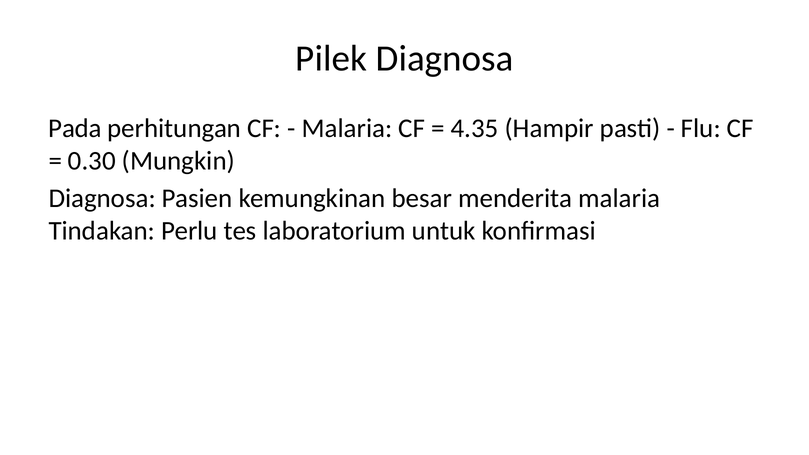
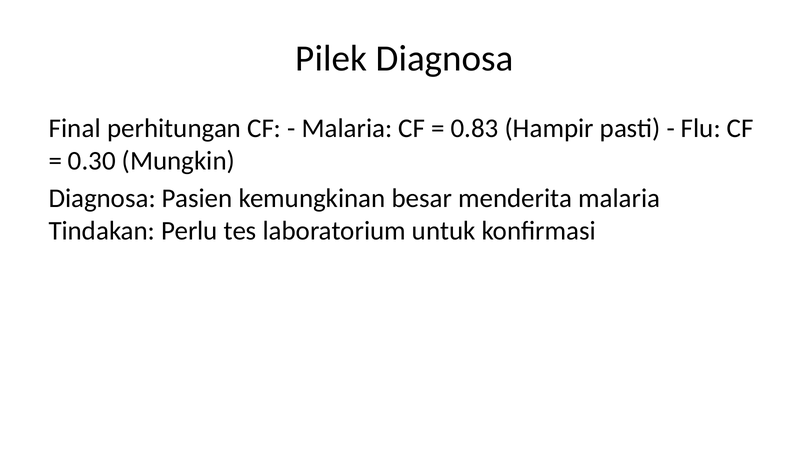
Pada: Pada -> Final
4.35: 4.35 -> 0.83
